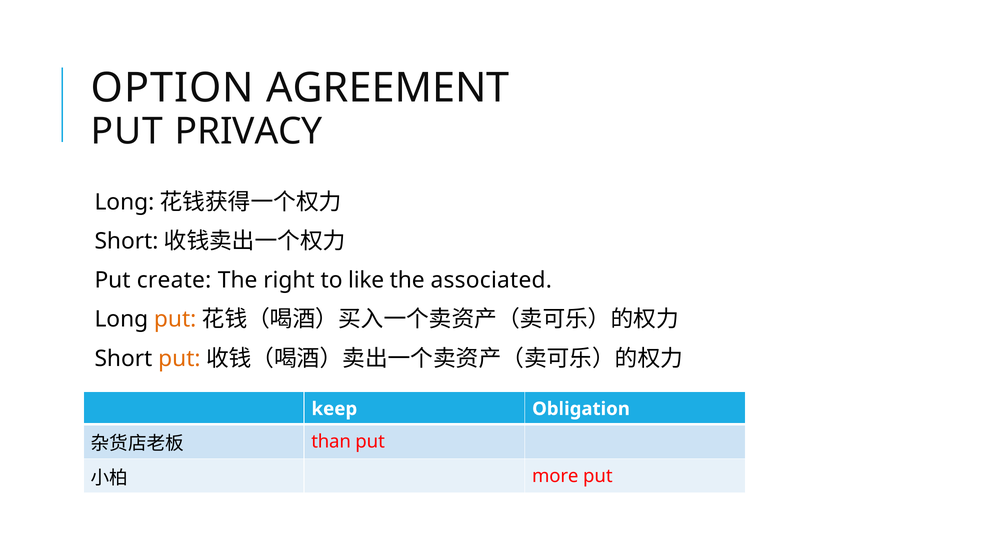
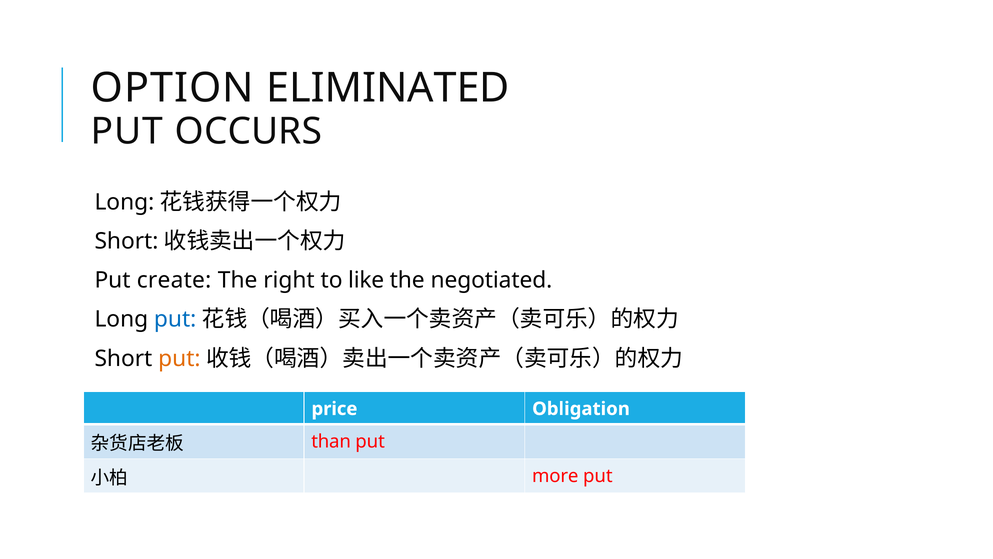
AGREEMENT: AGREEMENT -> ELIMINATED
PRIVACY: PRIVACY -> OCCURS
associated: associated -> negotiated
put at (175, 319) colour: orange -> blue
keep: keep -> price
